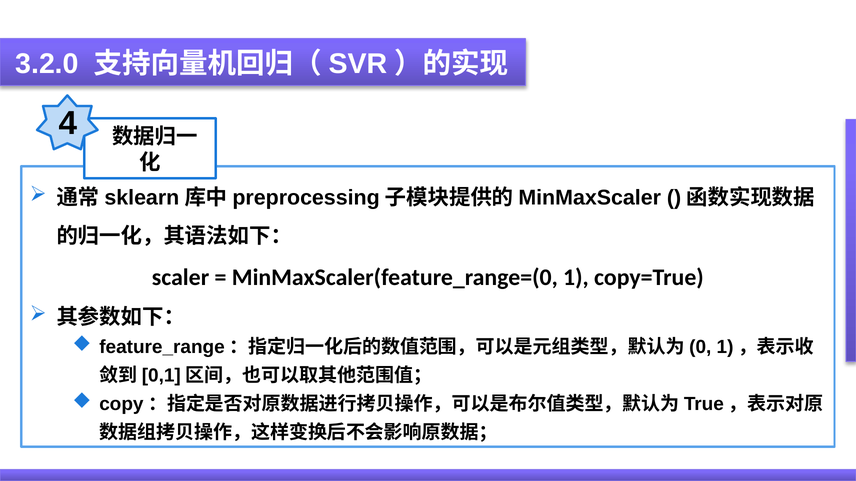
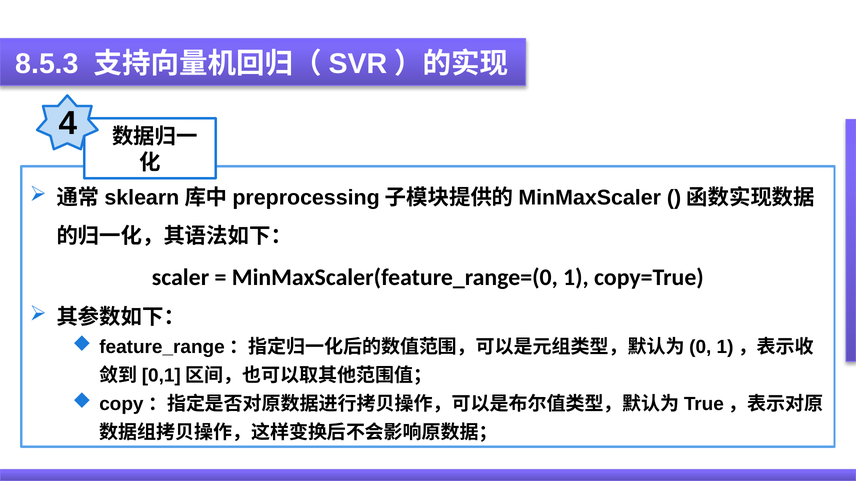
3.2.0: 3.2.0 -> 8.5.3
